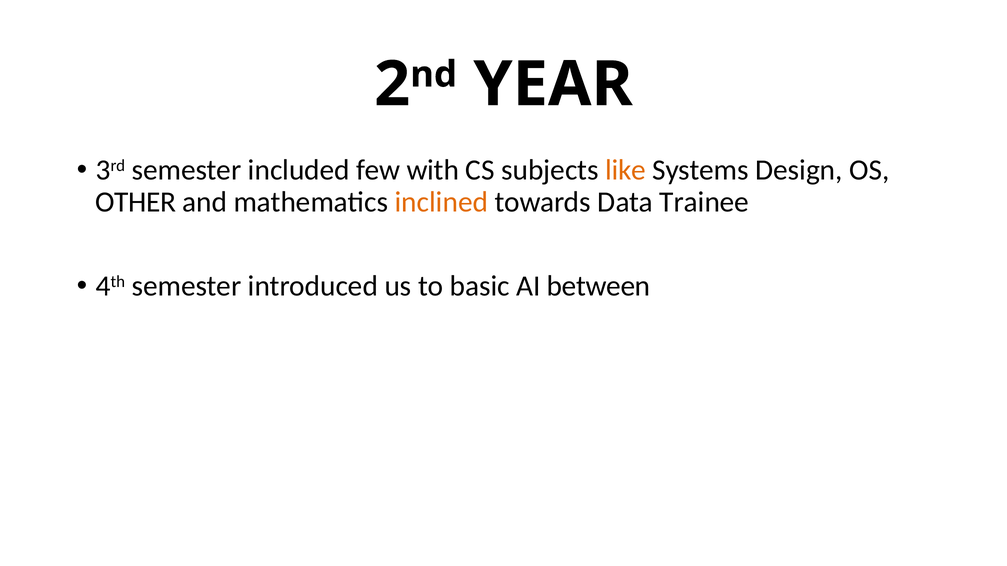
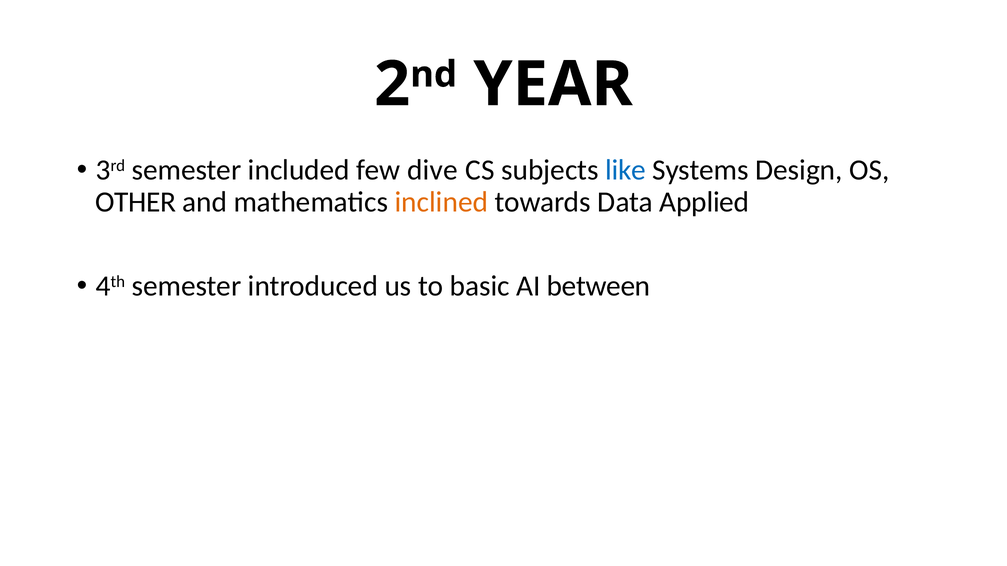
with: with -> dive
like colour: orange -> blue
Trainee: Trainee -> Applied
